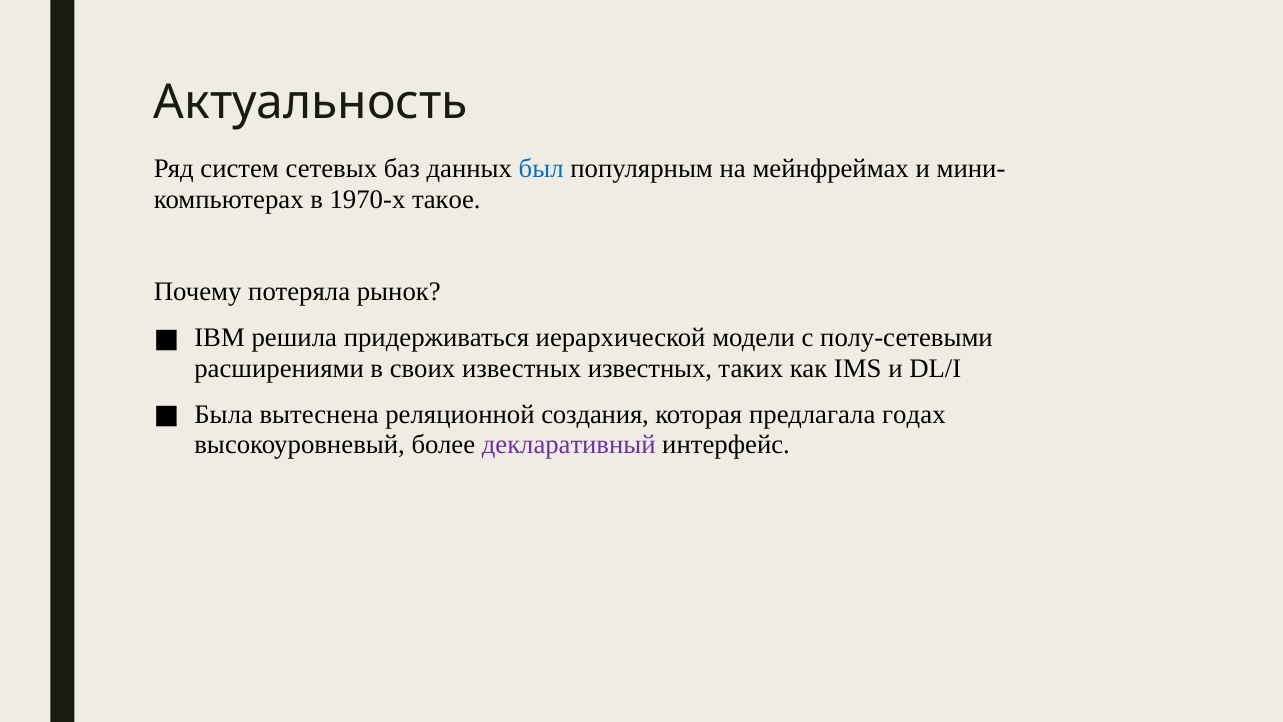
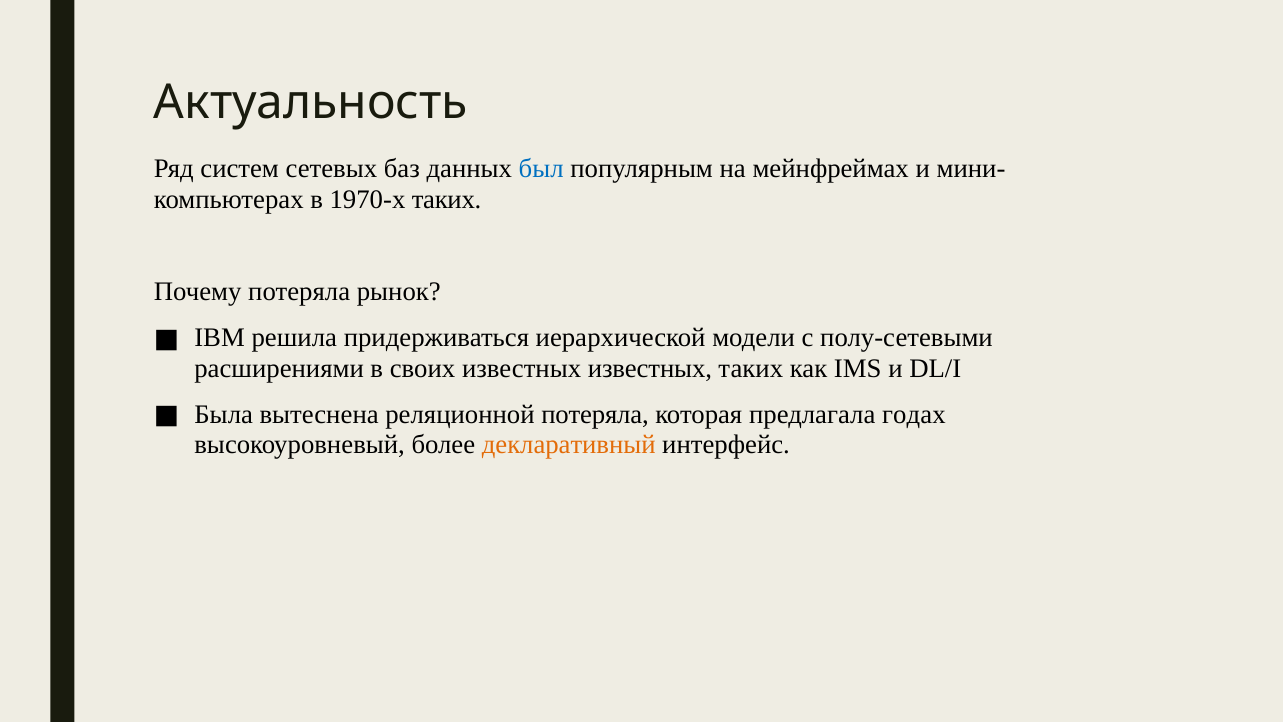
1970-х такое: такое -> таких
реляционной создания: создания -> потеряла
декларативный colour: purple -> orange
